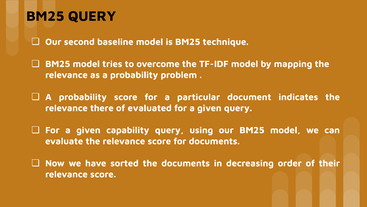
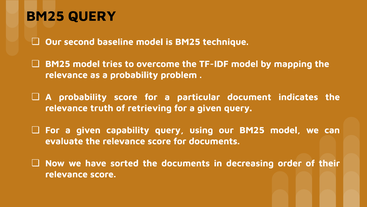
there: there -> truth
evaluated: evaluated -> retrieving
